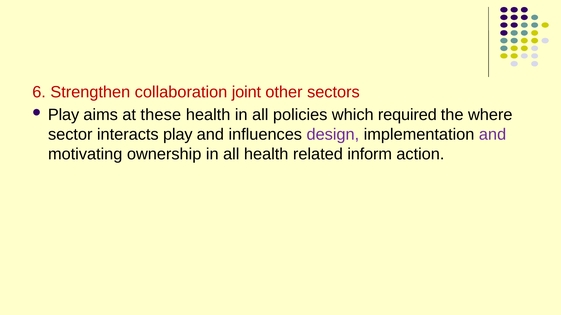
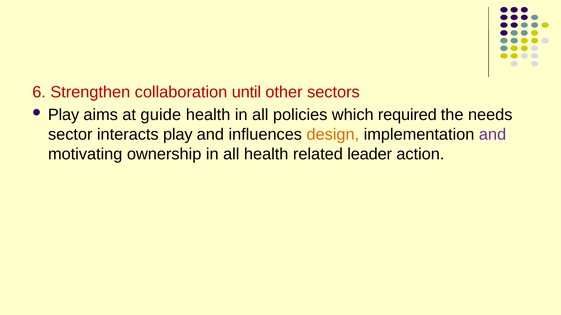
joint: joint -> until
these: these -> guide
where: where -> needs
design colour: purple -> orange
inform: inform -> leader
